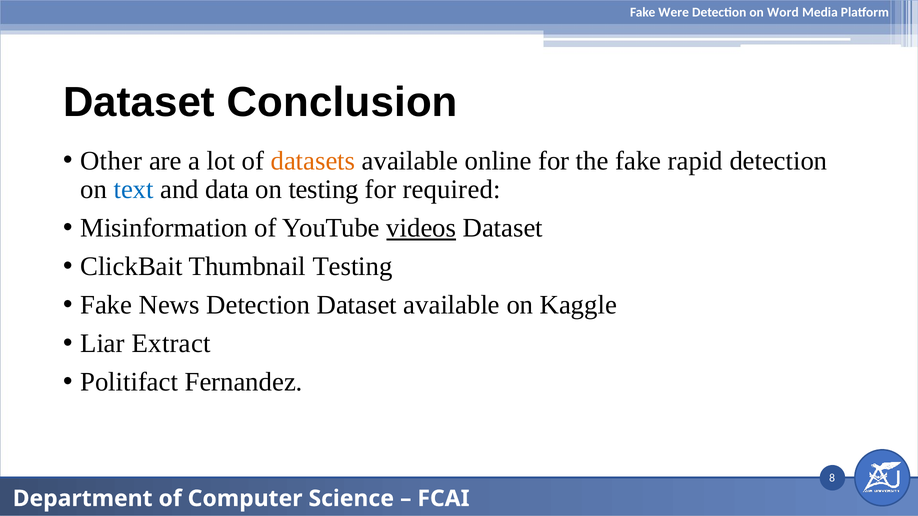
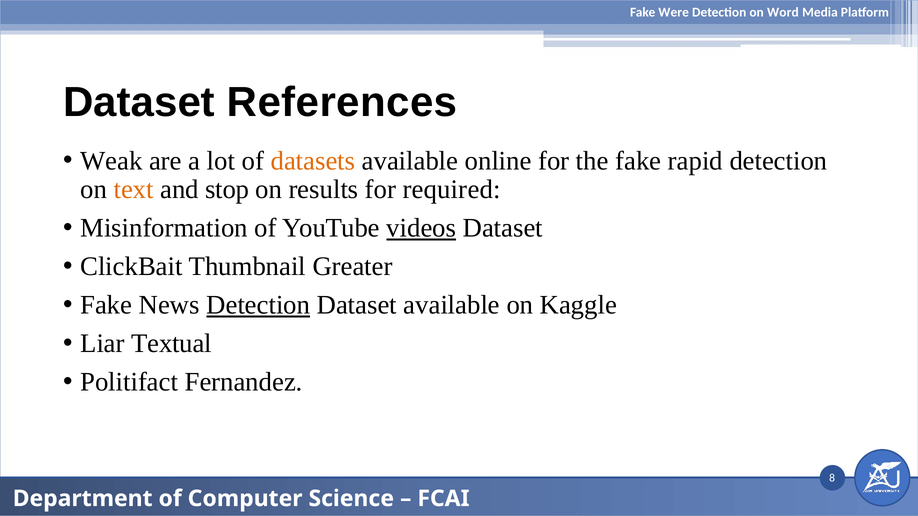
Conclusion: Conclusion -> References
Other: Other -> Weak
text colour: blue -> orange
data: data -> stop
on testing: testing -> results
Thumbnail Testing: Testing -> Greater
Detection at (258, 305) underline: none -> present
Extract: Extract -> Textual
